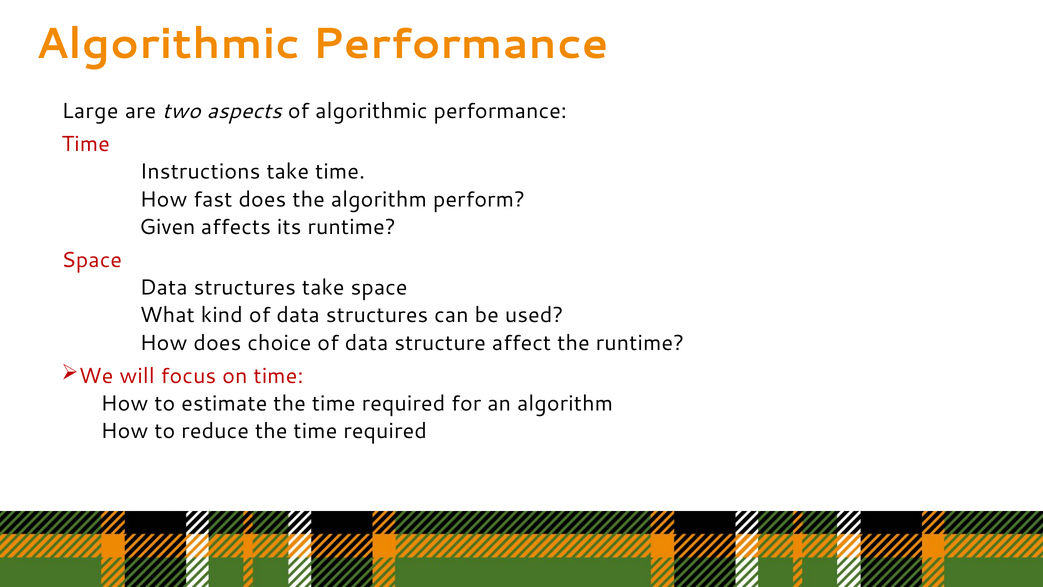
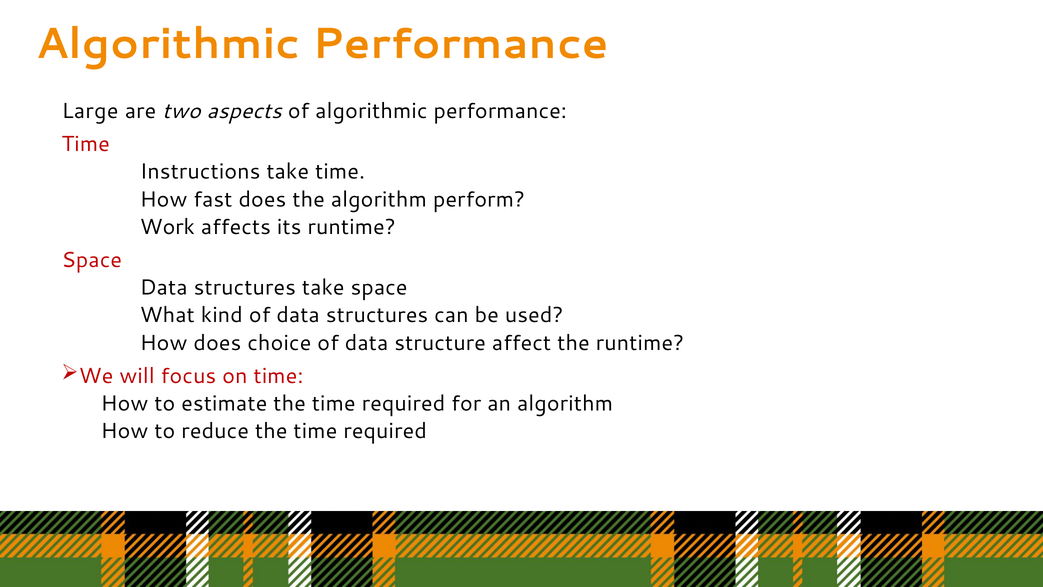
Given: Given -> Work
